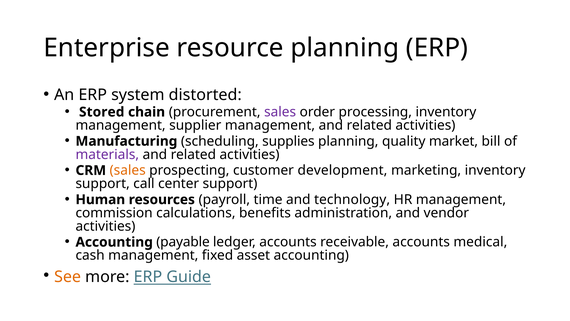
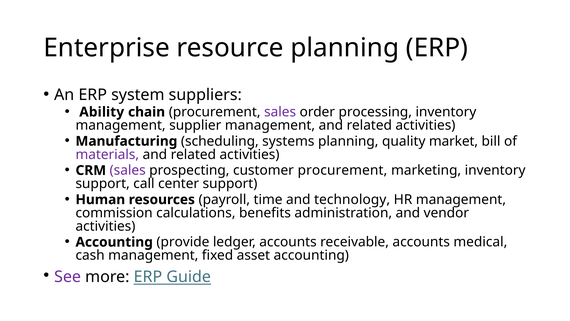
distorted: distorted -> suppliers
Stored: Stored -> Ability
supplies: supplies -> systems
sales at (128, 170) colour: orange -> purple
customer development: development -> procurement
payable: payable -> provide
See colour: orange -> purple
